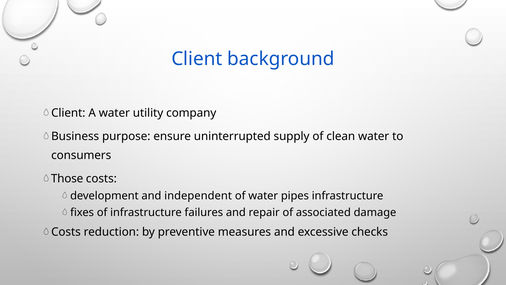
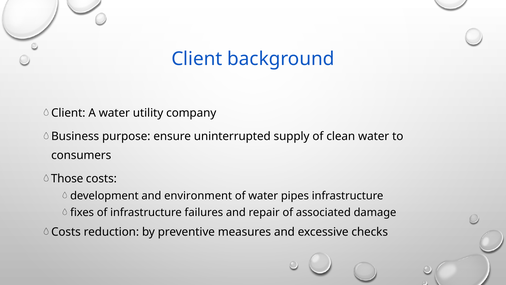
independent: independent -> environment
